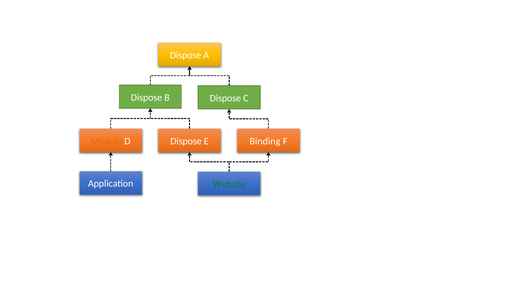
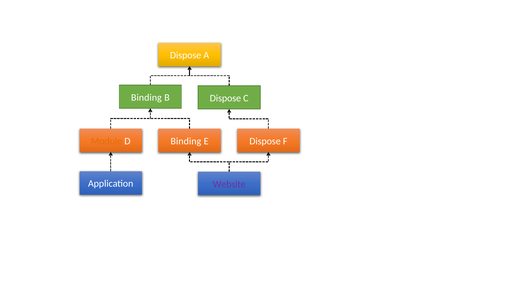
Dispose at (147, 97): Dispose -> Binding
Dispose at (186, 141): Dispose -> Binding
D Binding: Binding -> Dispose
Website colour: green -> purple
